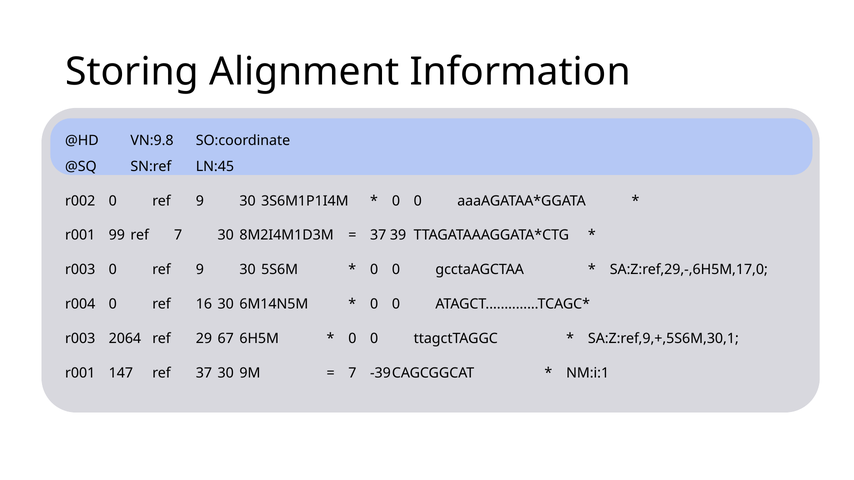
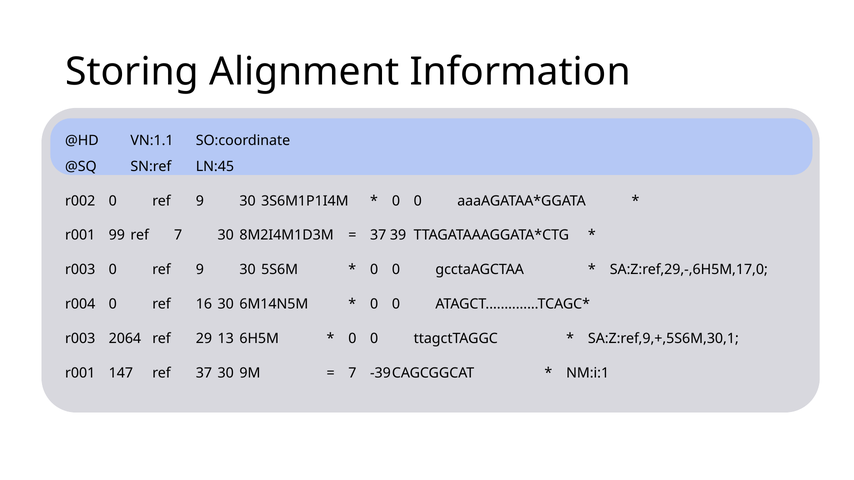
VN:9.8: VN:9.8 -> VN:1.1
67: 67 -> 13
